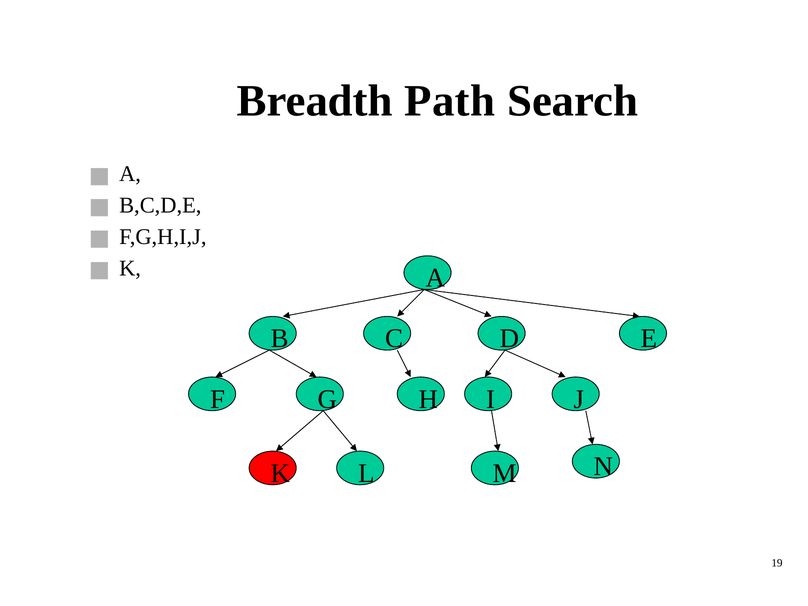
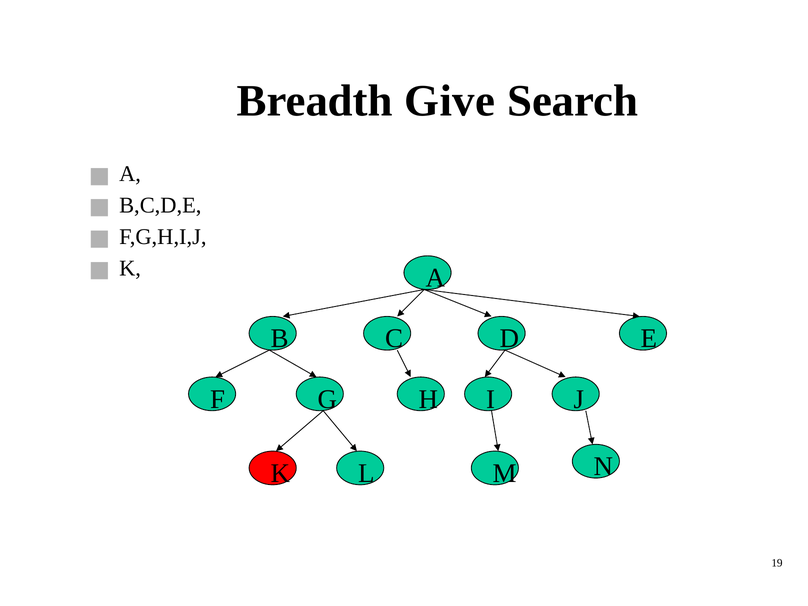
Path: Path -> Give
